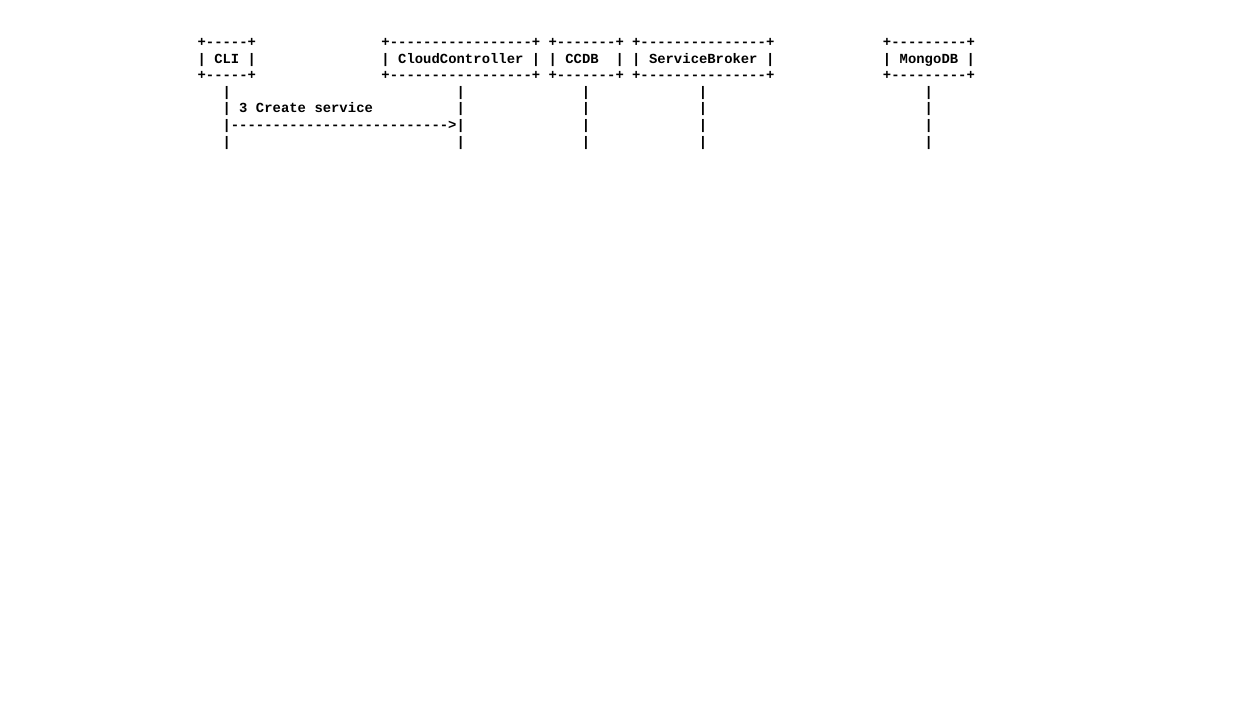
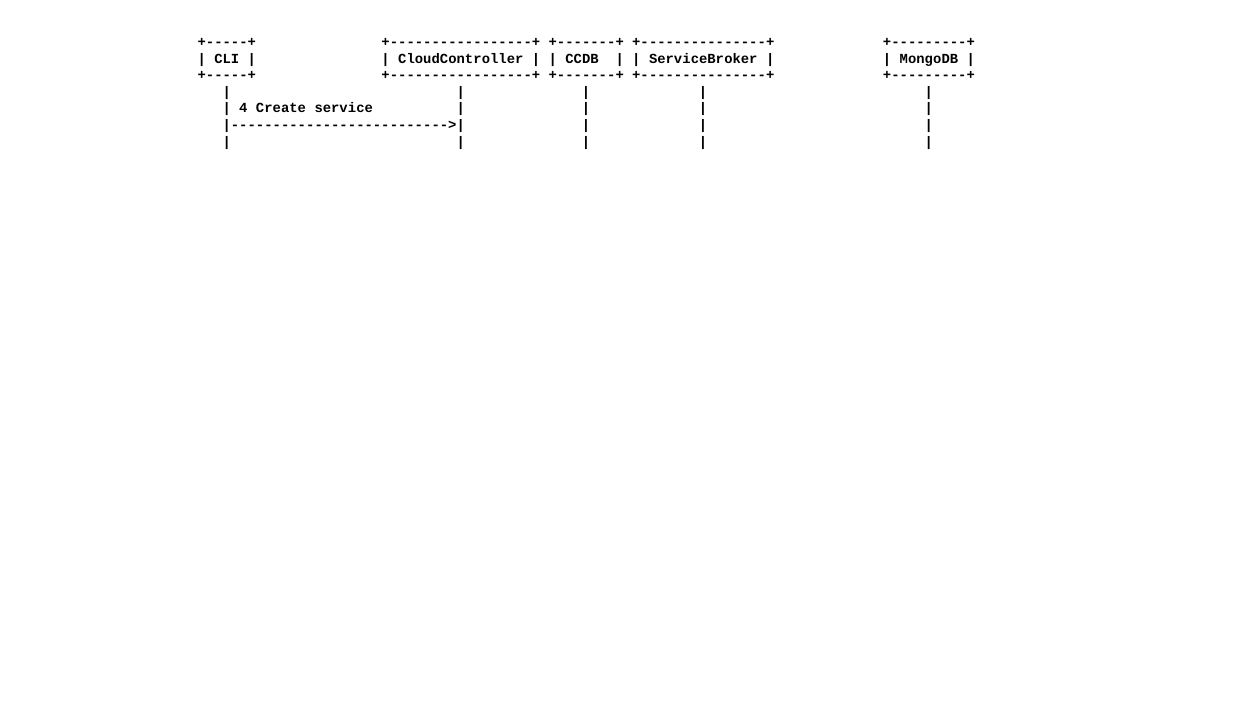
3: 3 -> 4
